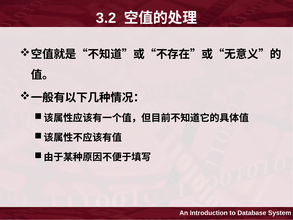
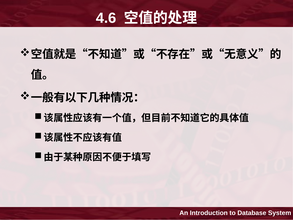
3.2: 3.2 -> 4.6
